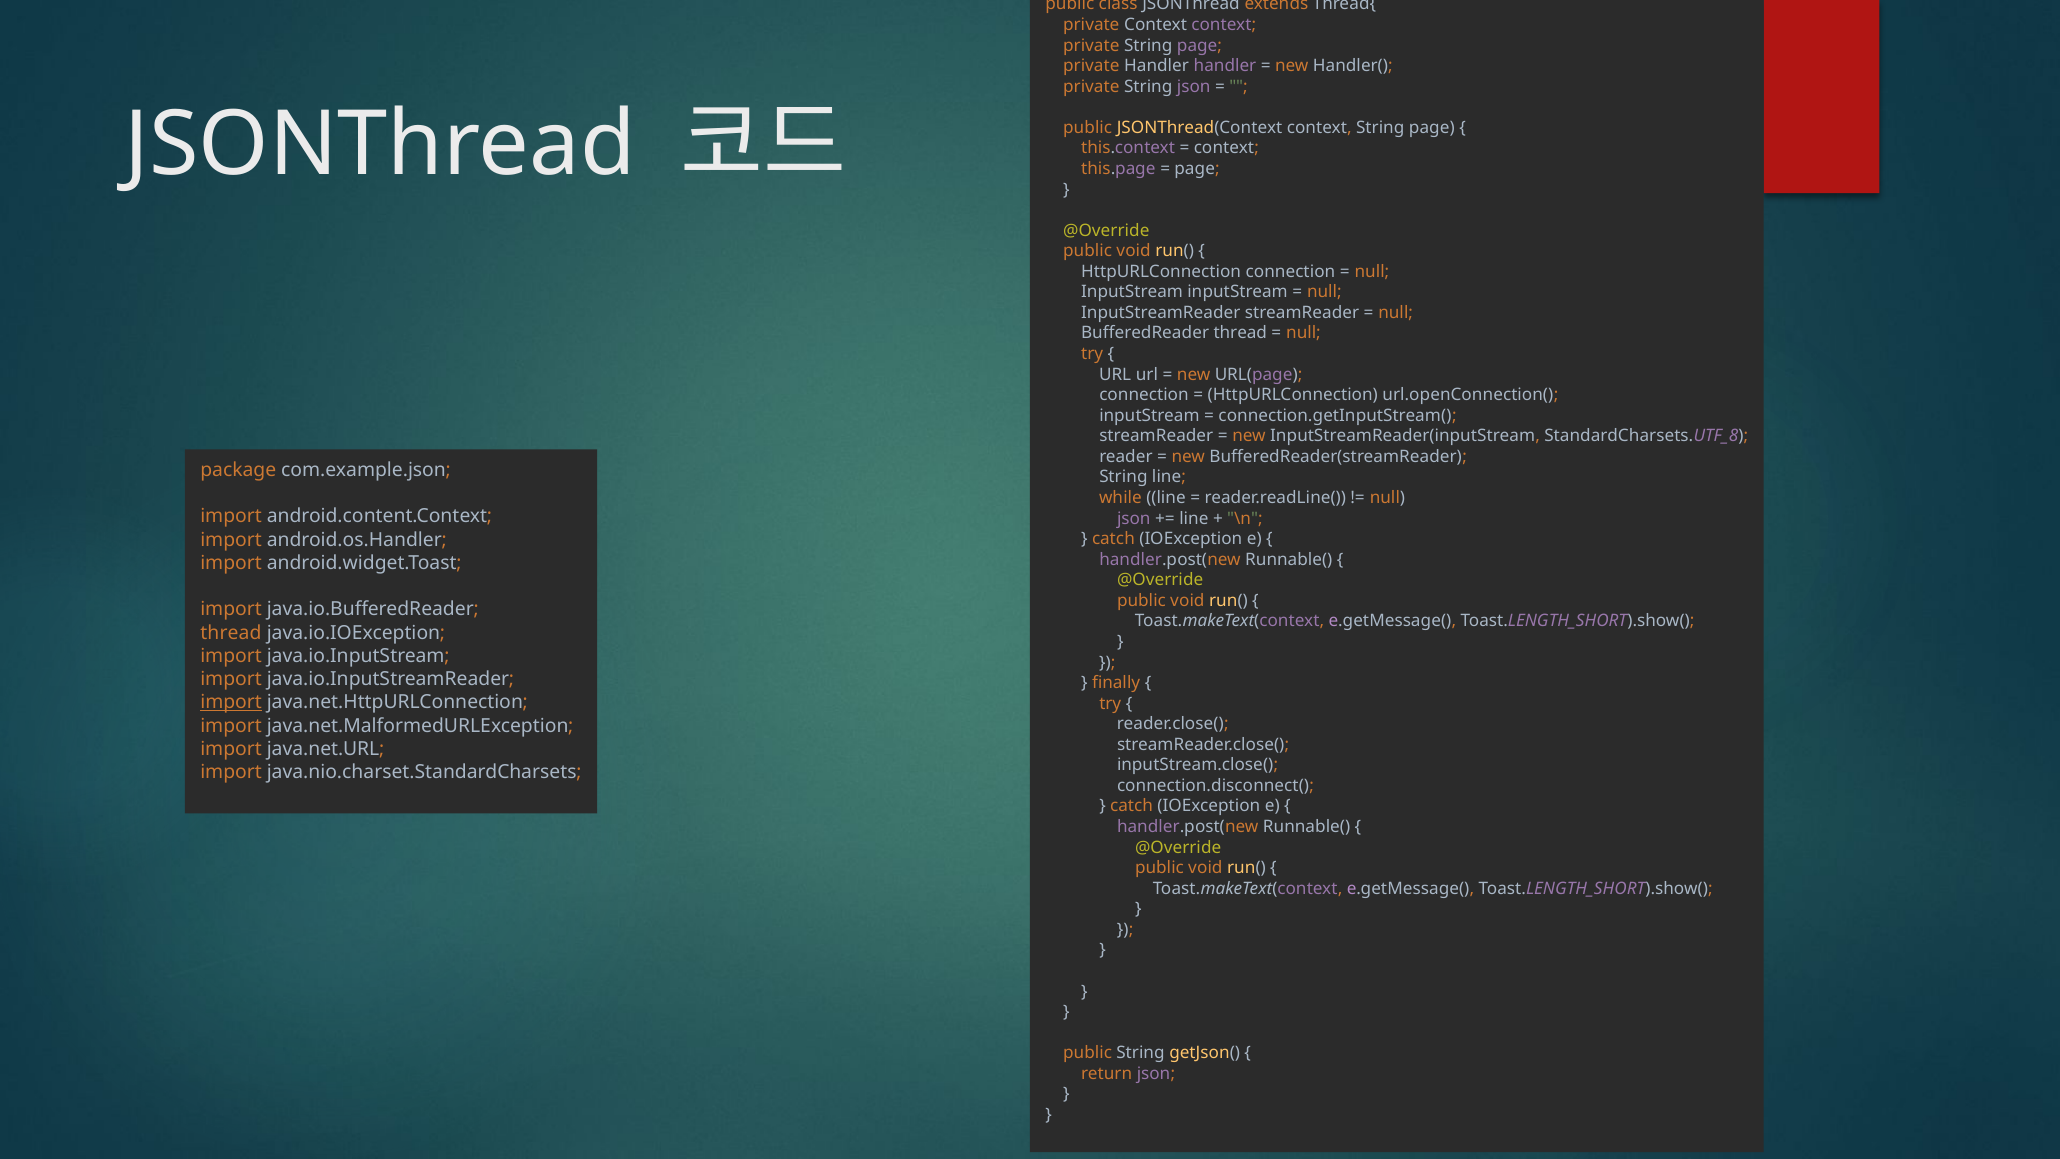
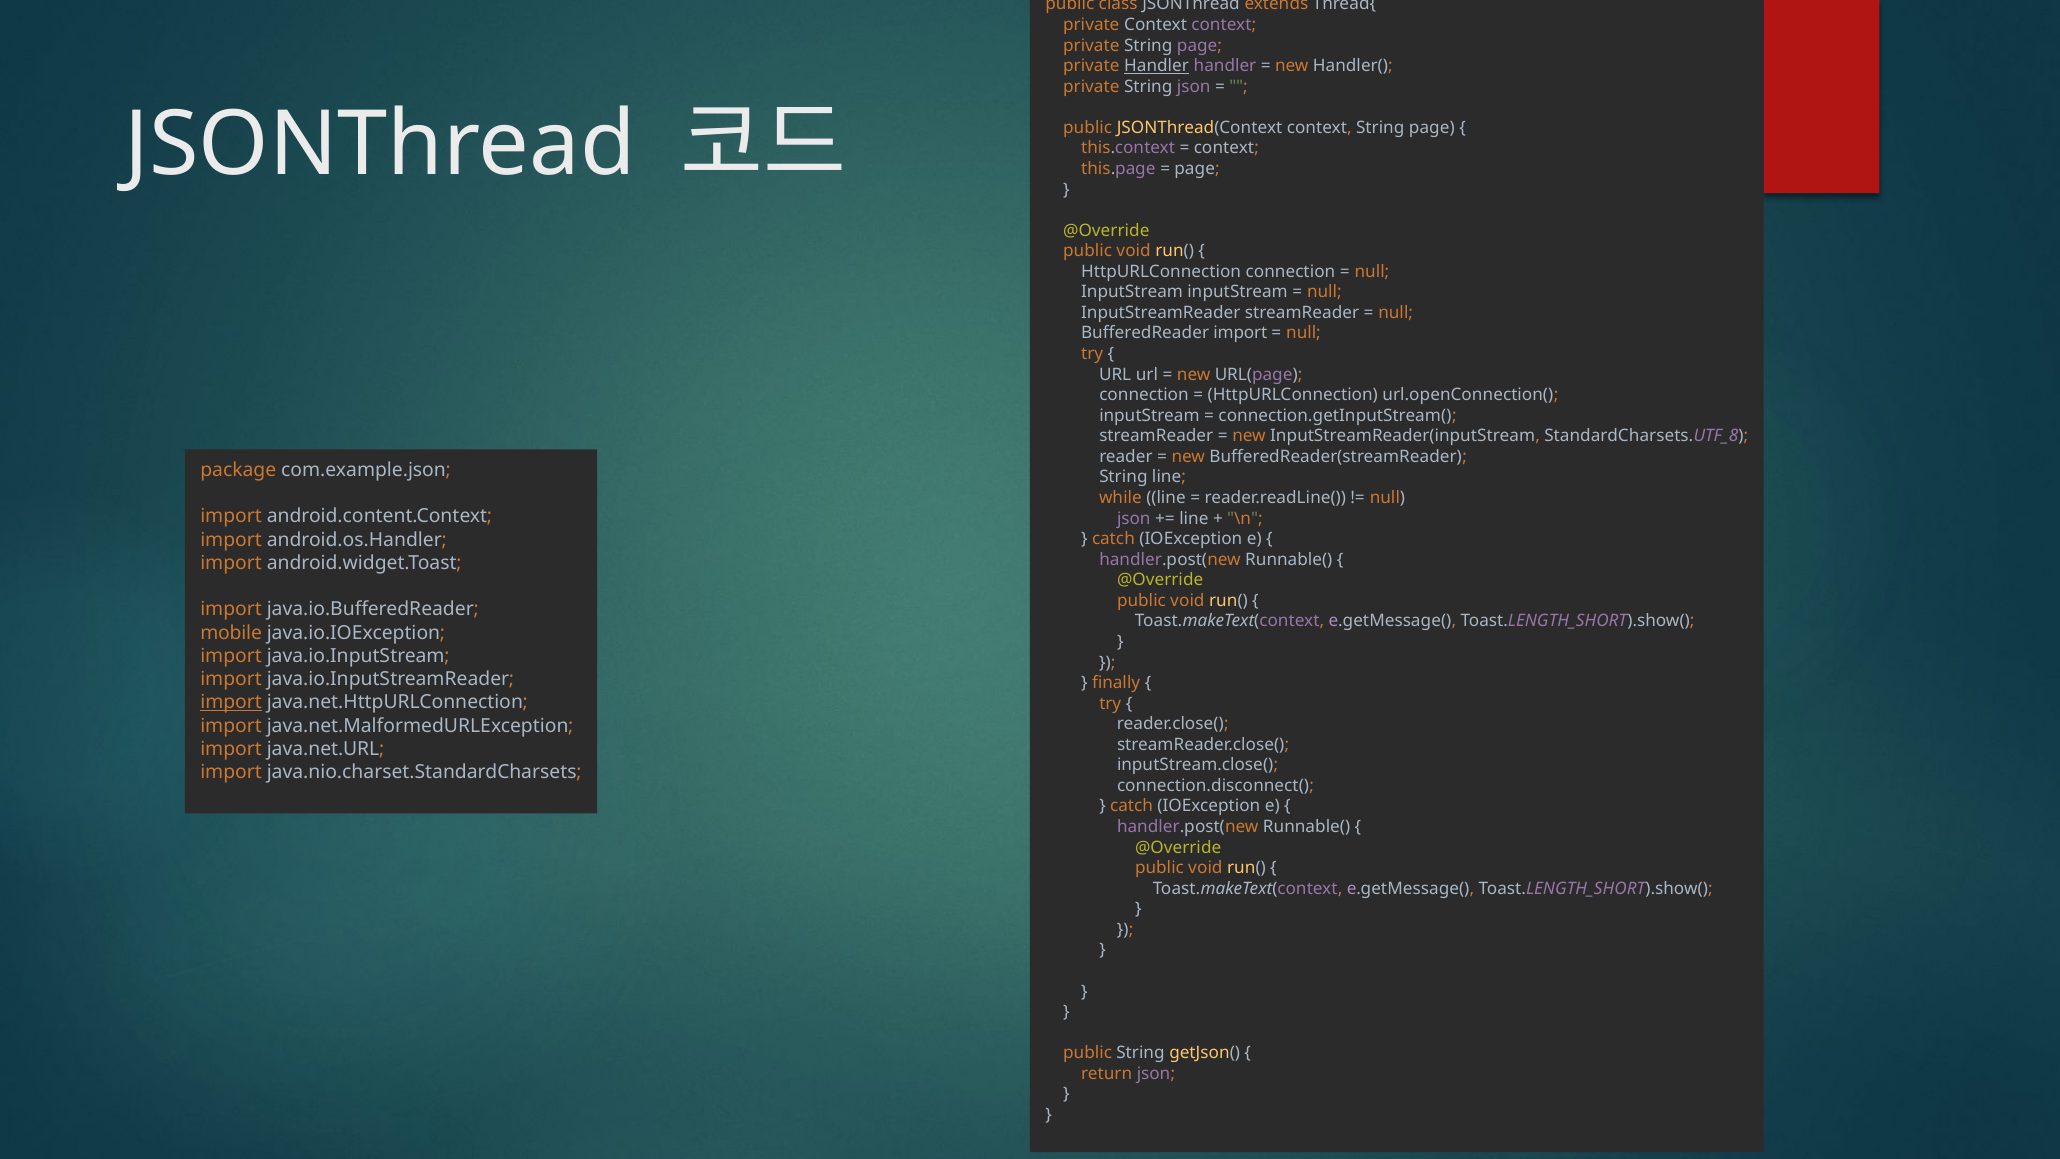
Handler at (1157, 66) underline: none -> present
BufferedReader thread: thread -> import
thread at (231, 633): thread -> mobile
